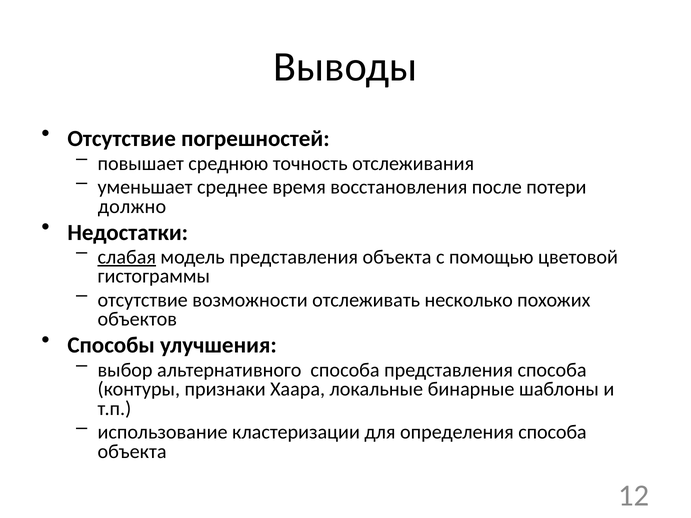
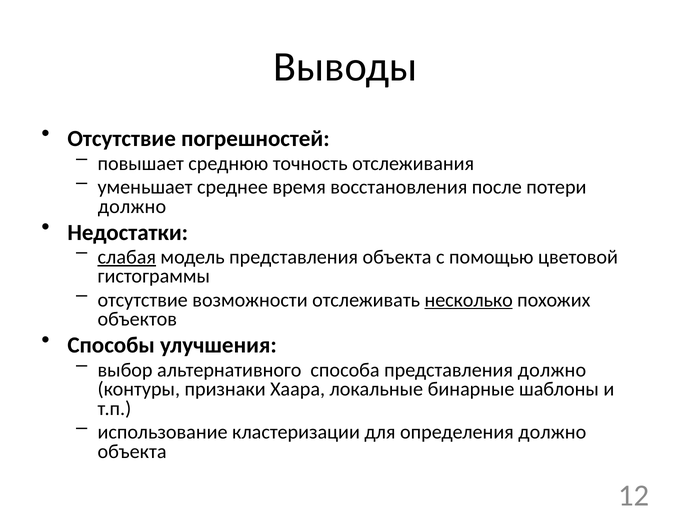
несколько underline: none -> present
представления способа: способа -> должно
определения способа: способа -> должно
